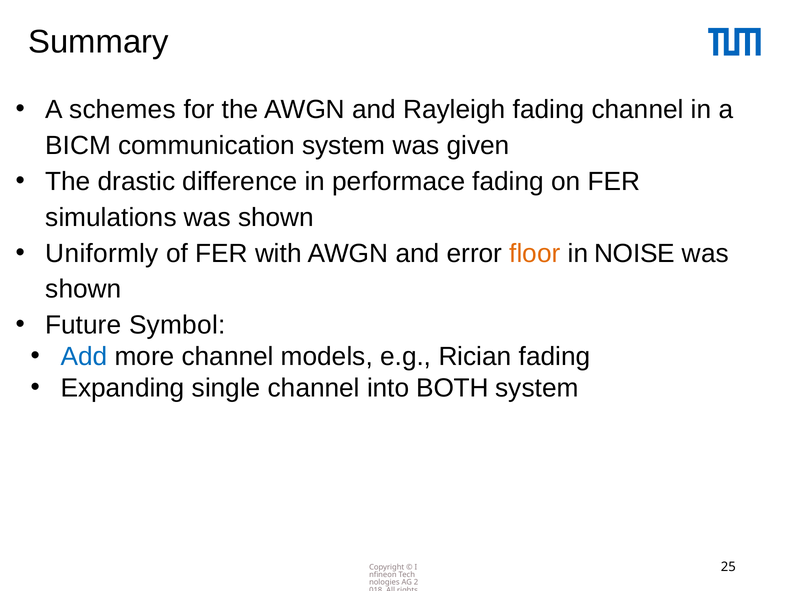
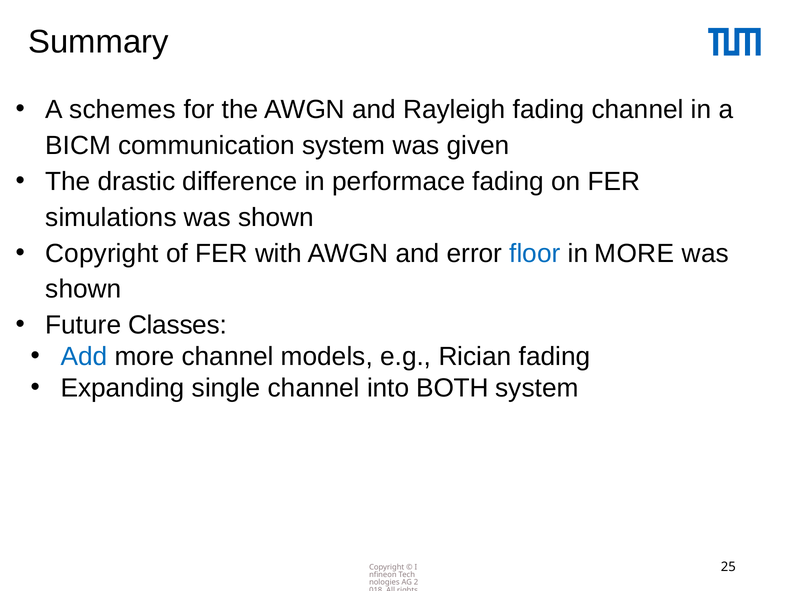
Uniformly at (102, 253): Uniformly -> Copyright
floor colour: orange -> blue
in NOISE: NOISE -> MORE
Symbol: Symbol -> Classes
